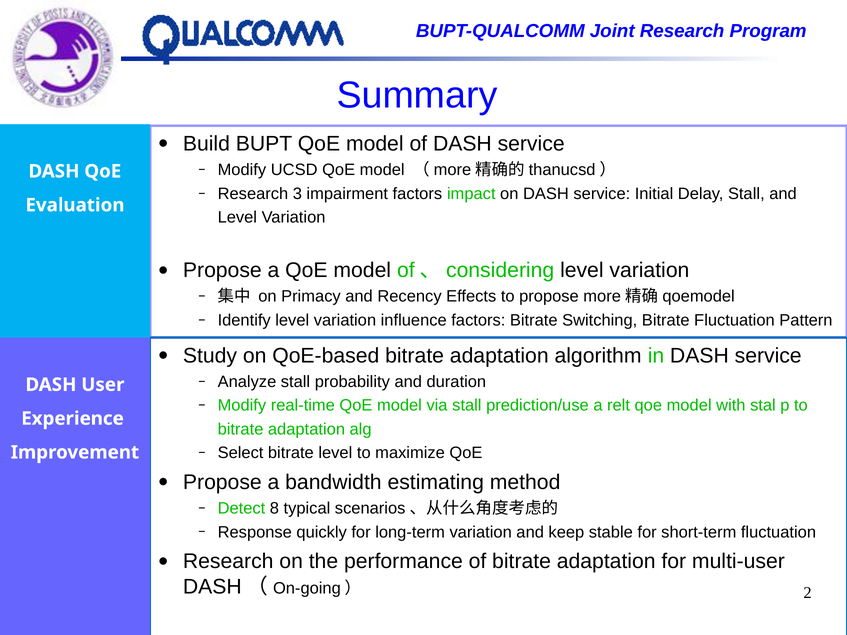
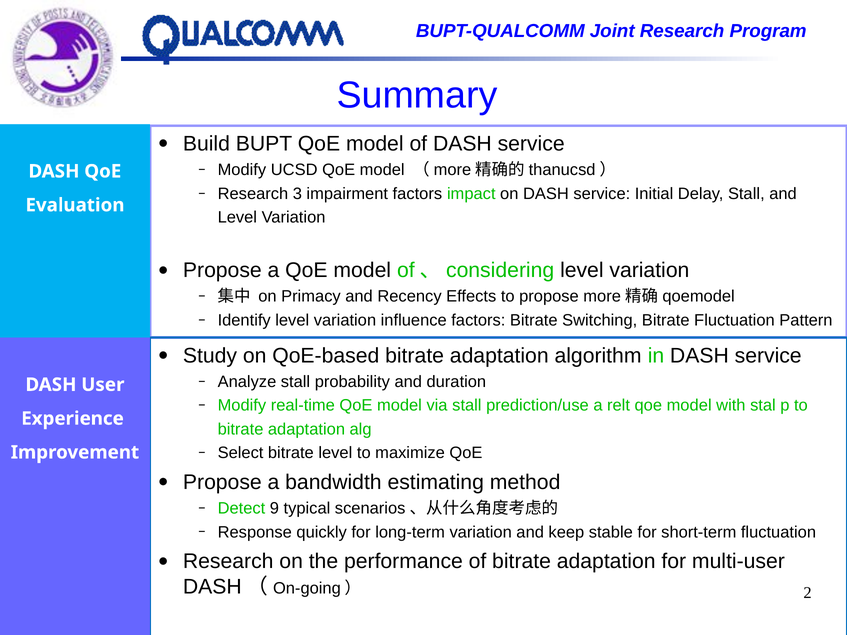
8: 8 -> 9
